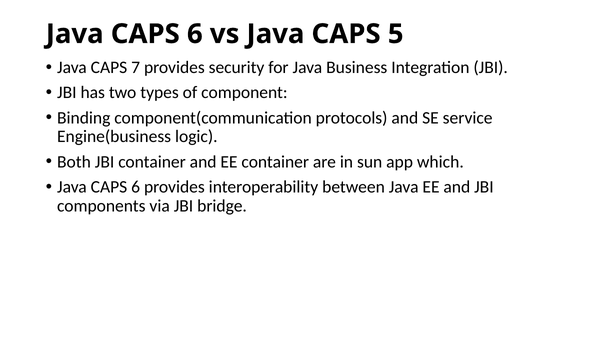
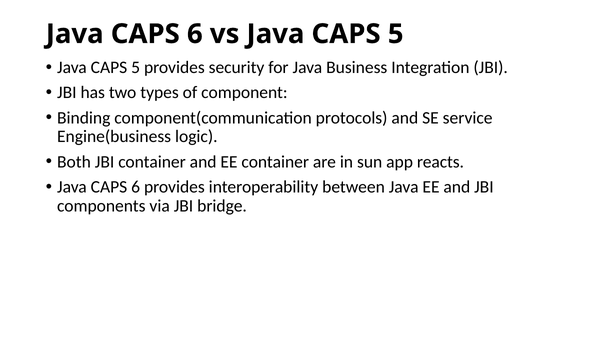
7 at (136, 67): 7 -> 5
which: which -> reacts
